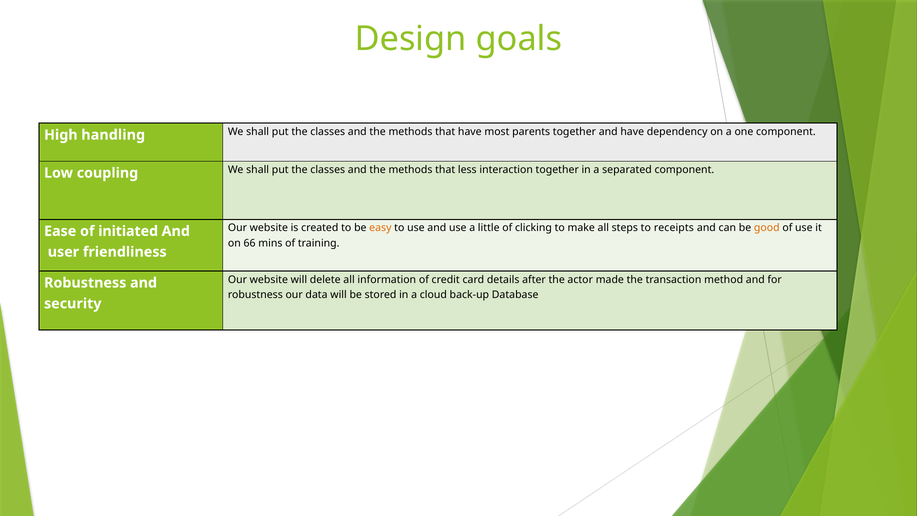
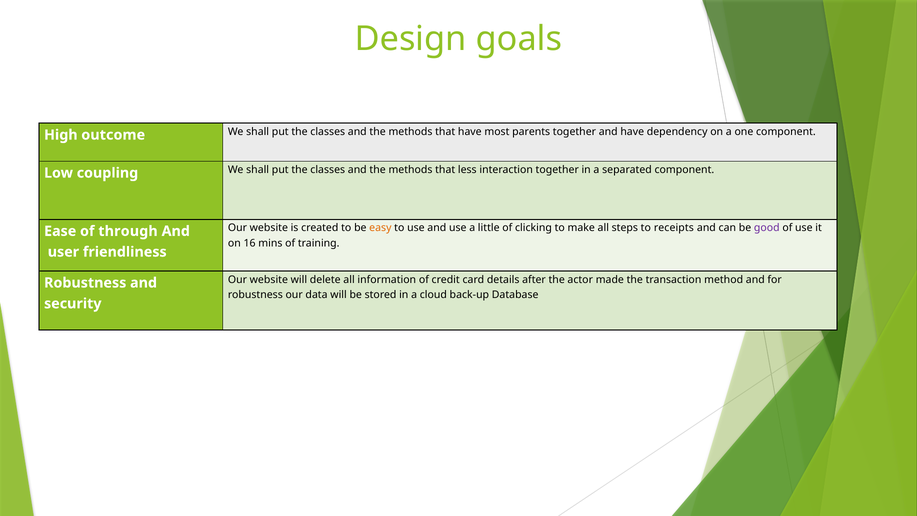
handling: handling -> outcome
good colour: orange -> purple
initiated: initiated -> through
66: 66 -> 16
